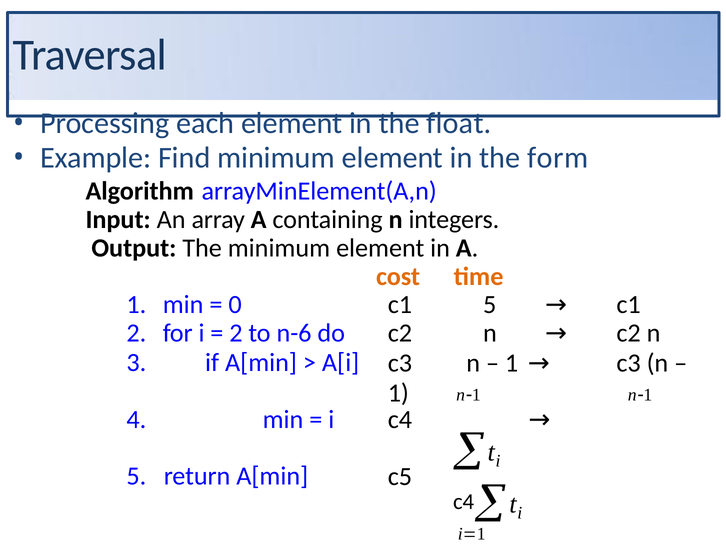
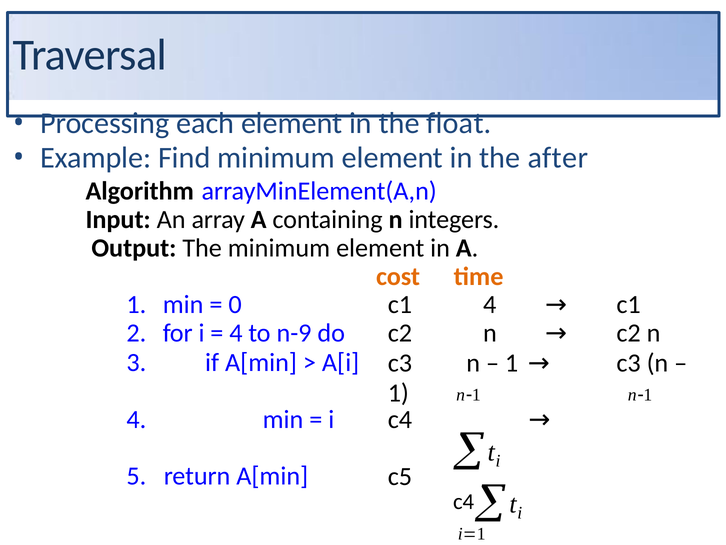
form: form -> after
c1 5: 5 -> 4
2 at (236, 333): 2 -> 4
n-6: n-6 -> n-9
